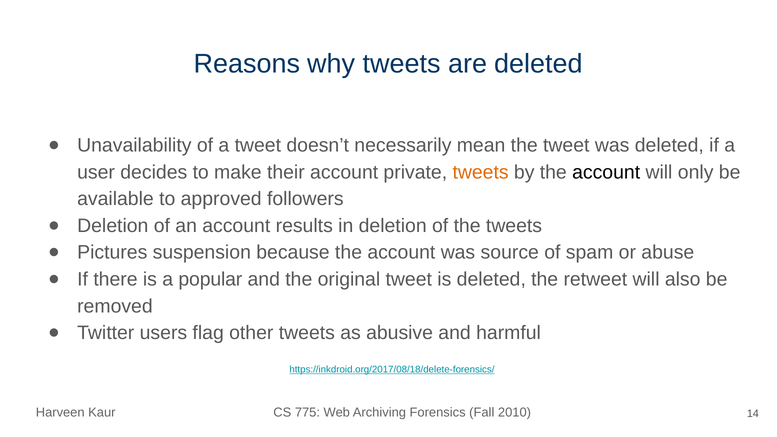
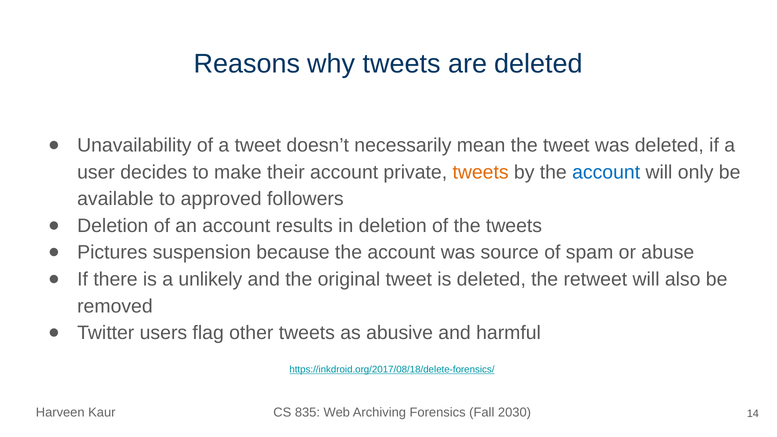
account at (606, 172) colour: black -> blue
popular: popular -> unlikely
775: 775 -> 835
2010: 2010 -> 2030
